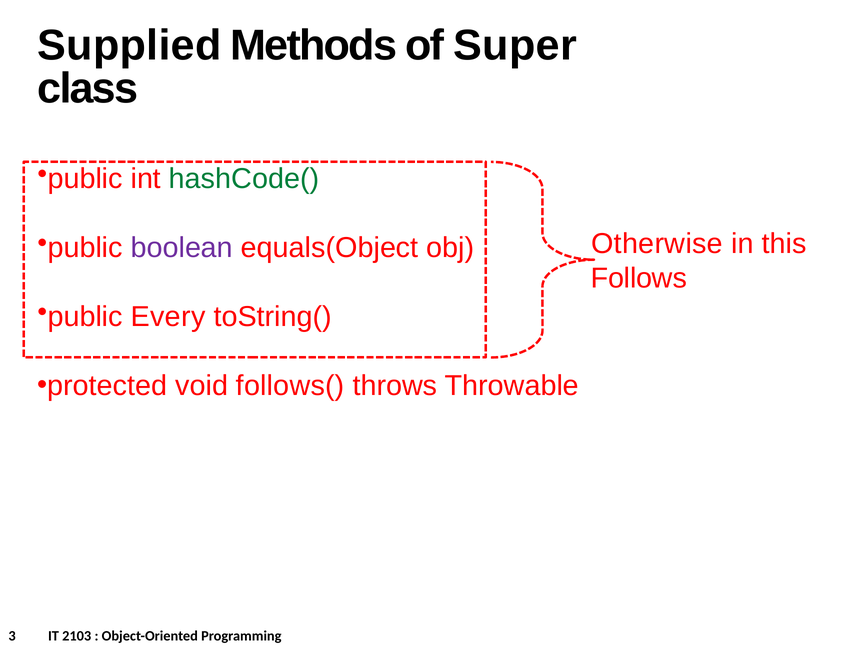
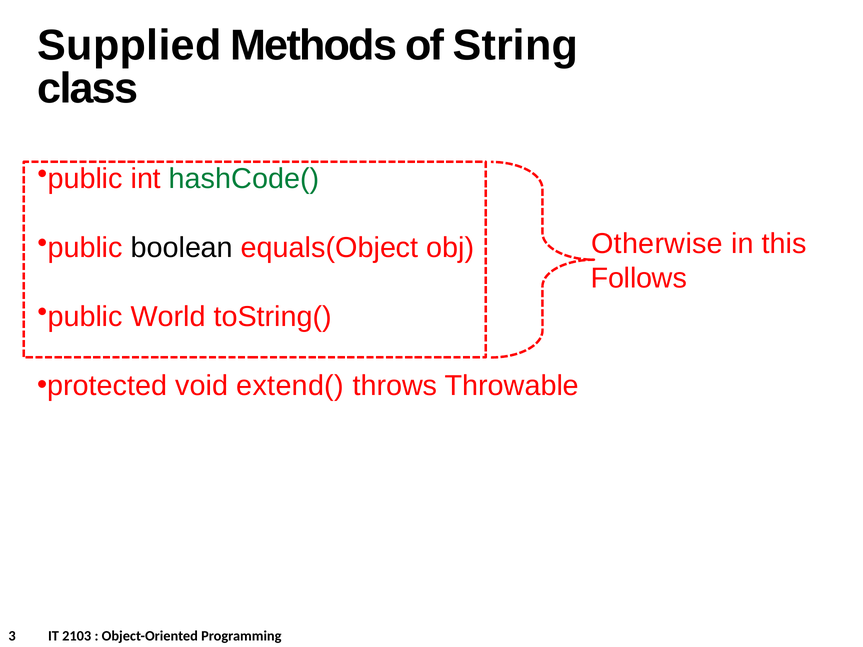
Super: Super -> String
boolean colour: purple -> black
Every: Every -> World
follows(: follows( -> extend(
